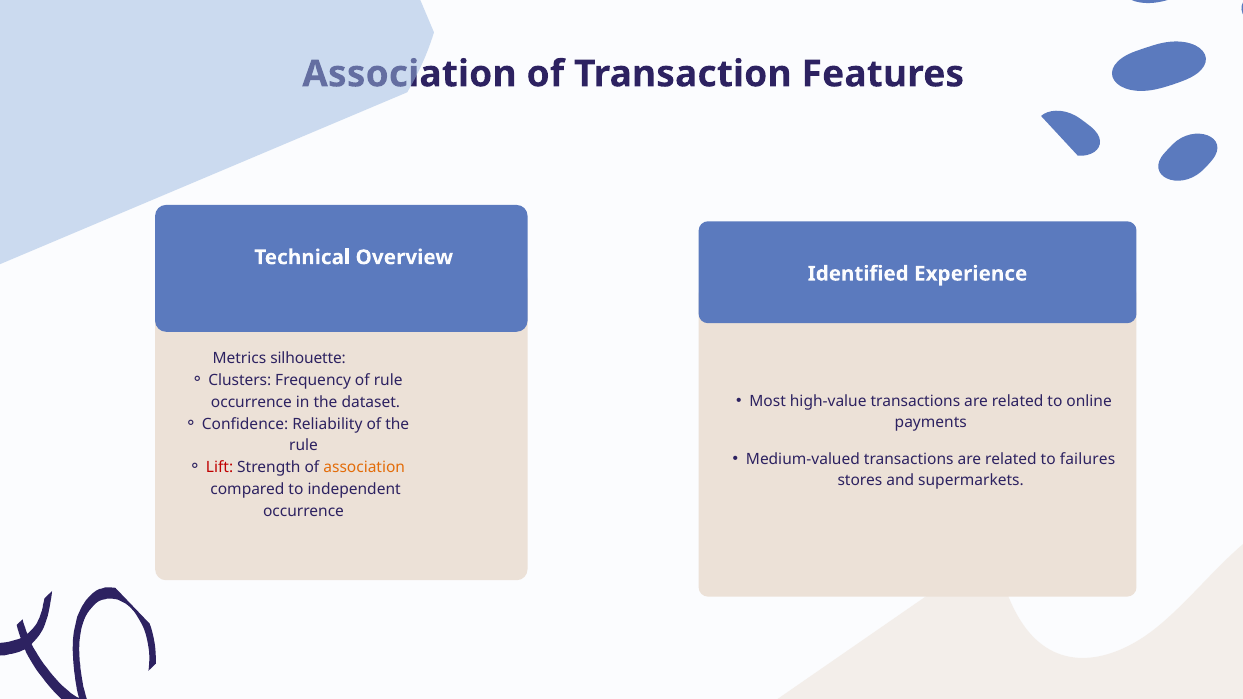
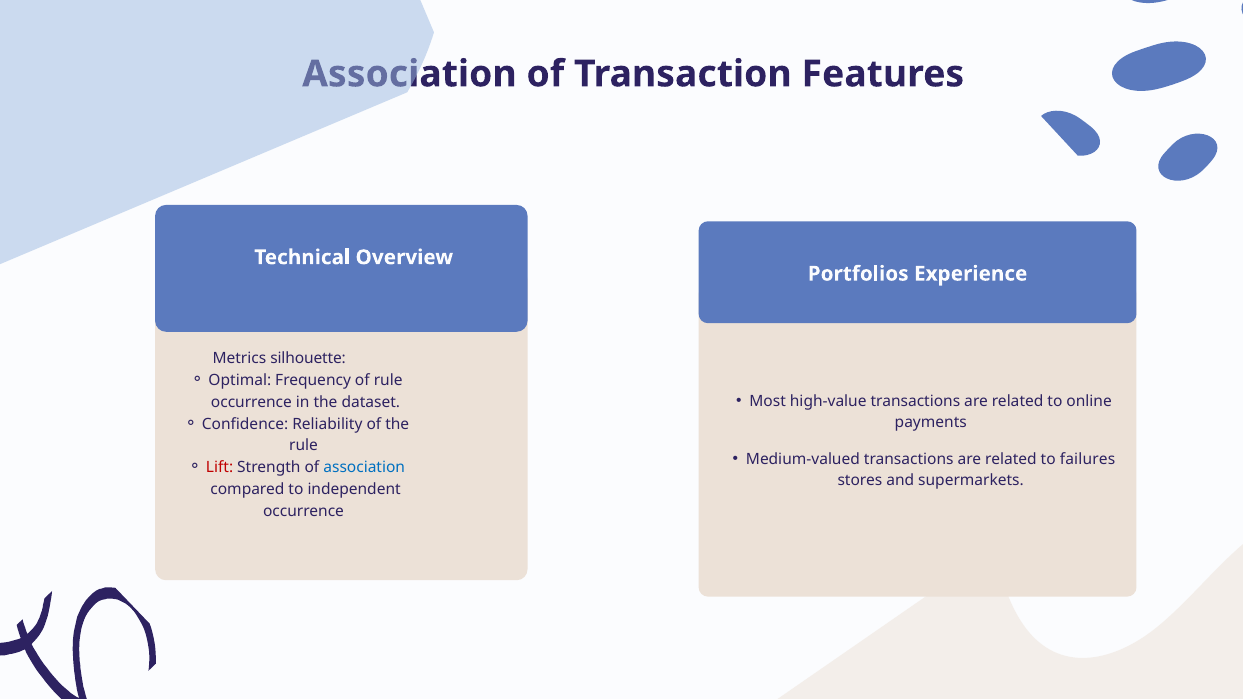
Identified: Identified -> Portfolios
Clusters: Clusters -> Optimal
association at (364, 468) colour: orange -> blue
